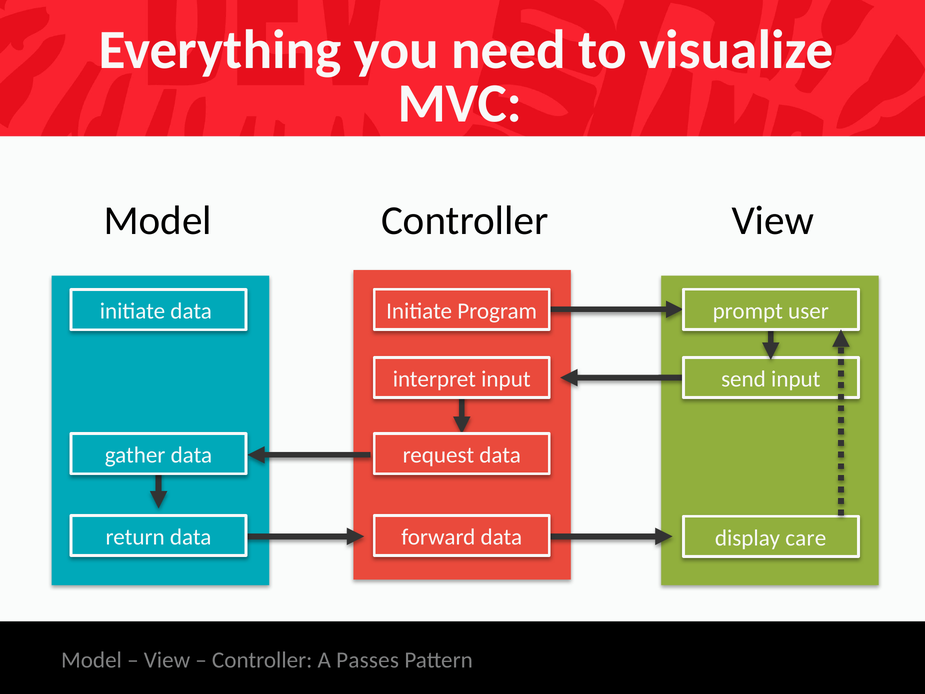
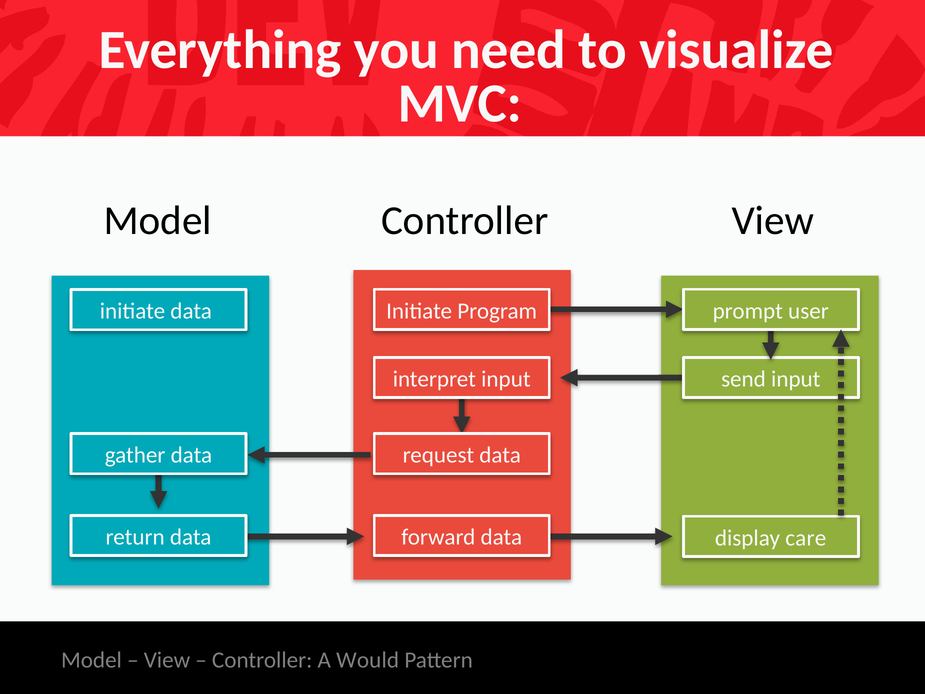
Passes: Passes -> Would
